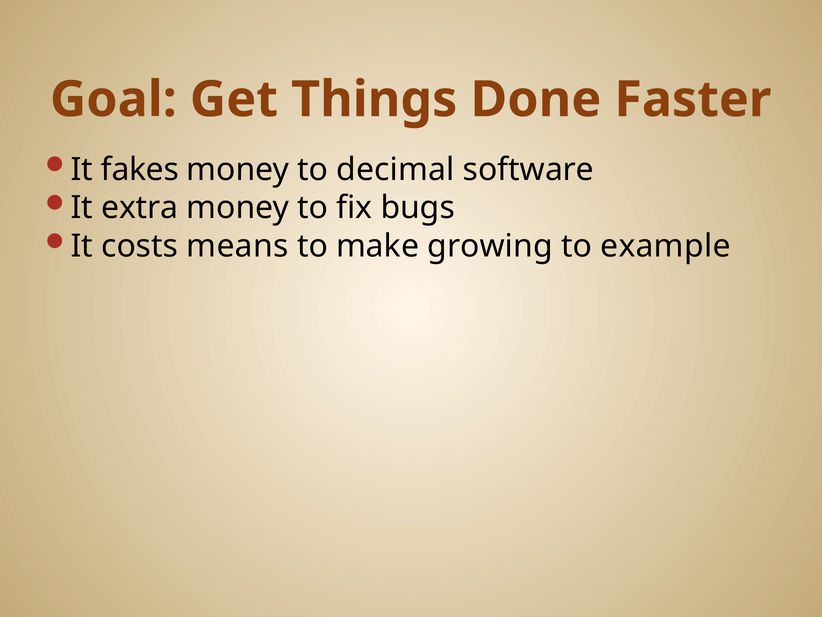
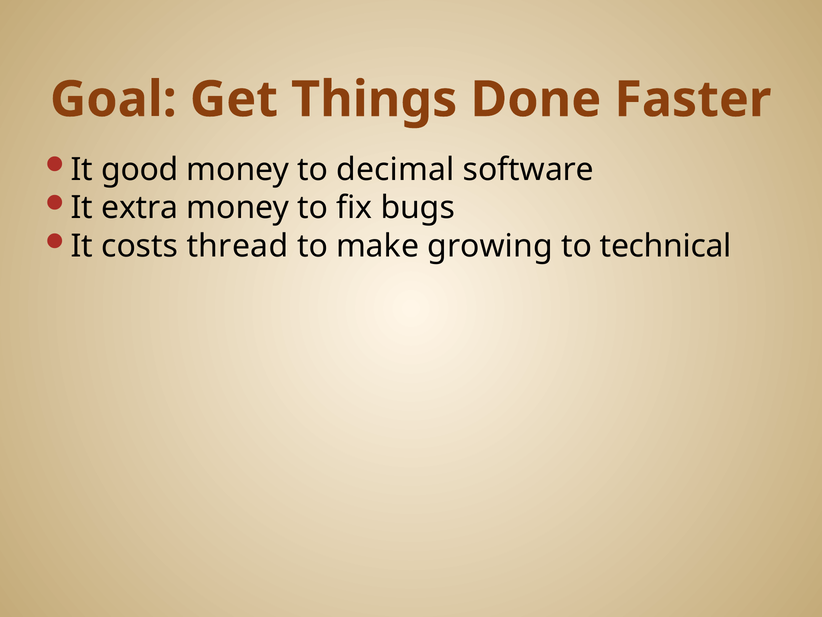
fakes: fakes -> good
means: means -> thread
example: example -> technical
